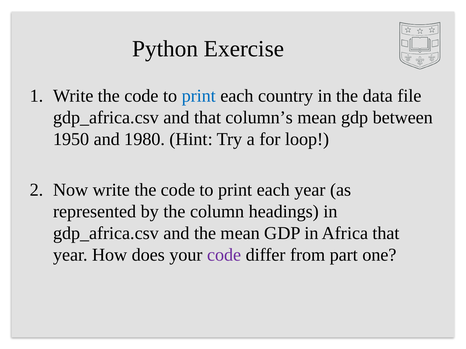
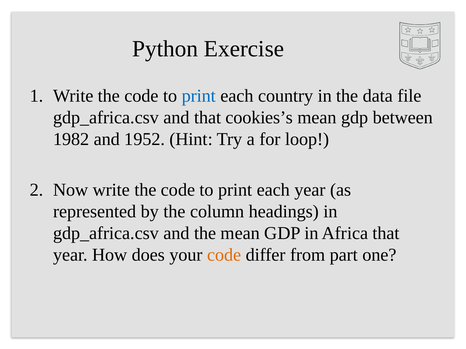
column’s: column’s -> cookies’s
1950: 1950 -> 1982
1980: 1980 -> 1952
code at (224, 255) colour: purple -> orange
